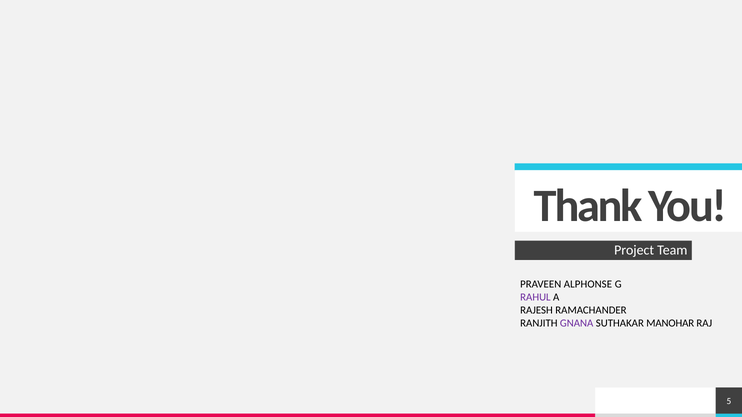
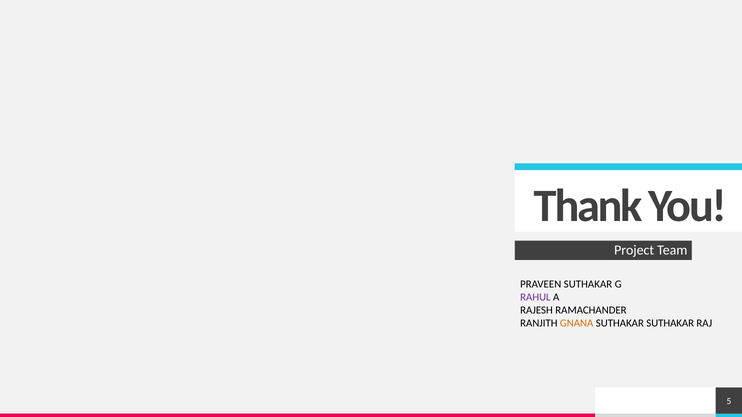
PRAVEEN ALPHONSE: ALPHONSE -> SUTHAKAR
GNANA colour: purple -> orange
SUTHAKAR MANOHAR: MANOHAR -> SUTHAKAR
